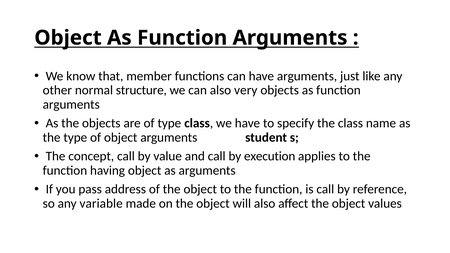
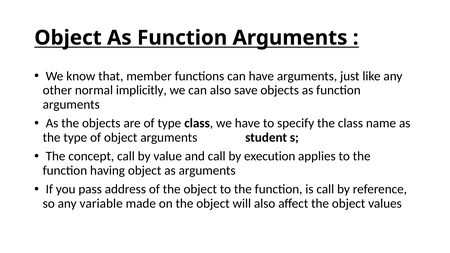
structure: structure -> implicitly
very: very -> save
